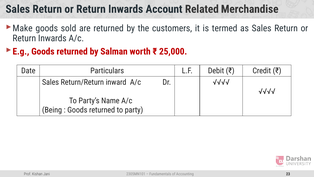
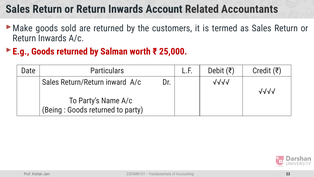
Merchandise: Merchandise -> Accountants
